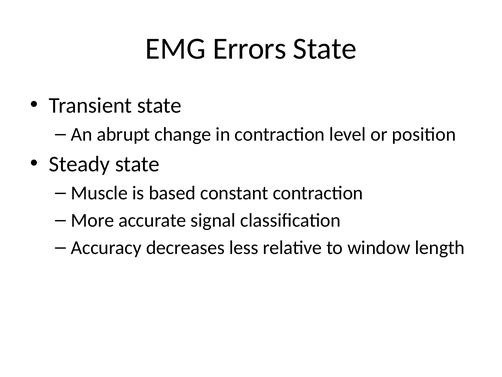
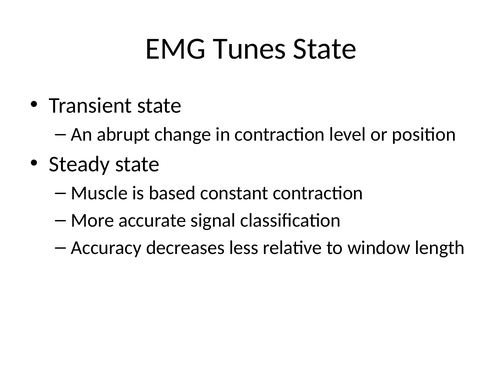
Errors: Errors -> Tunes
